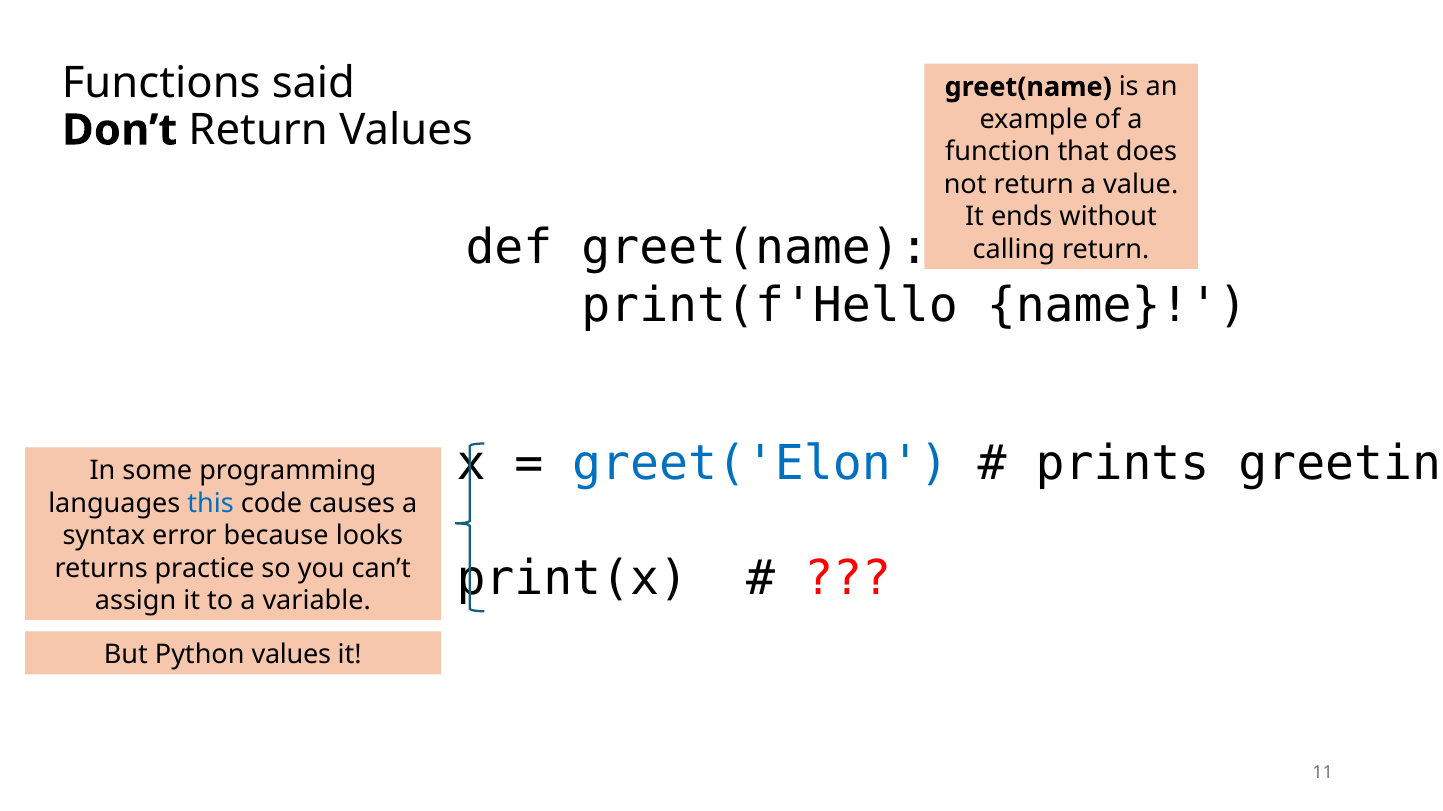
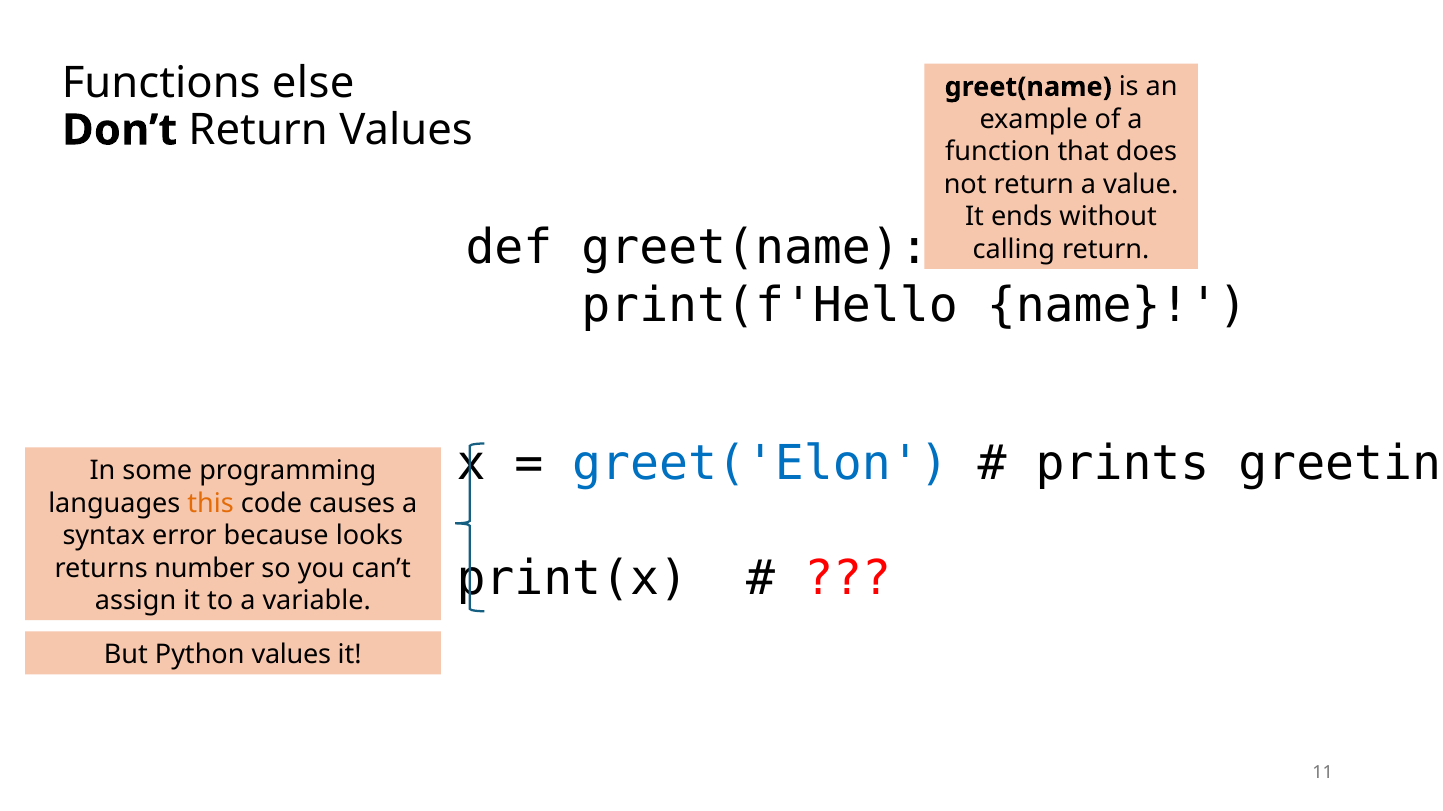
said: said -> else
this colour: blue -> orange
practice: practice -> number
